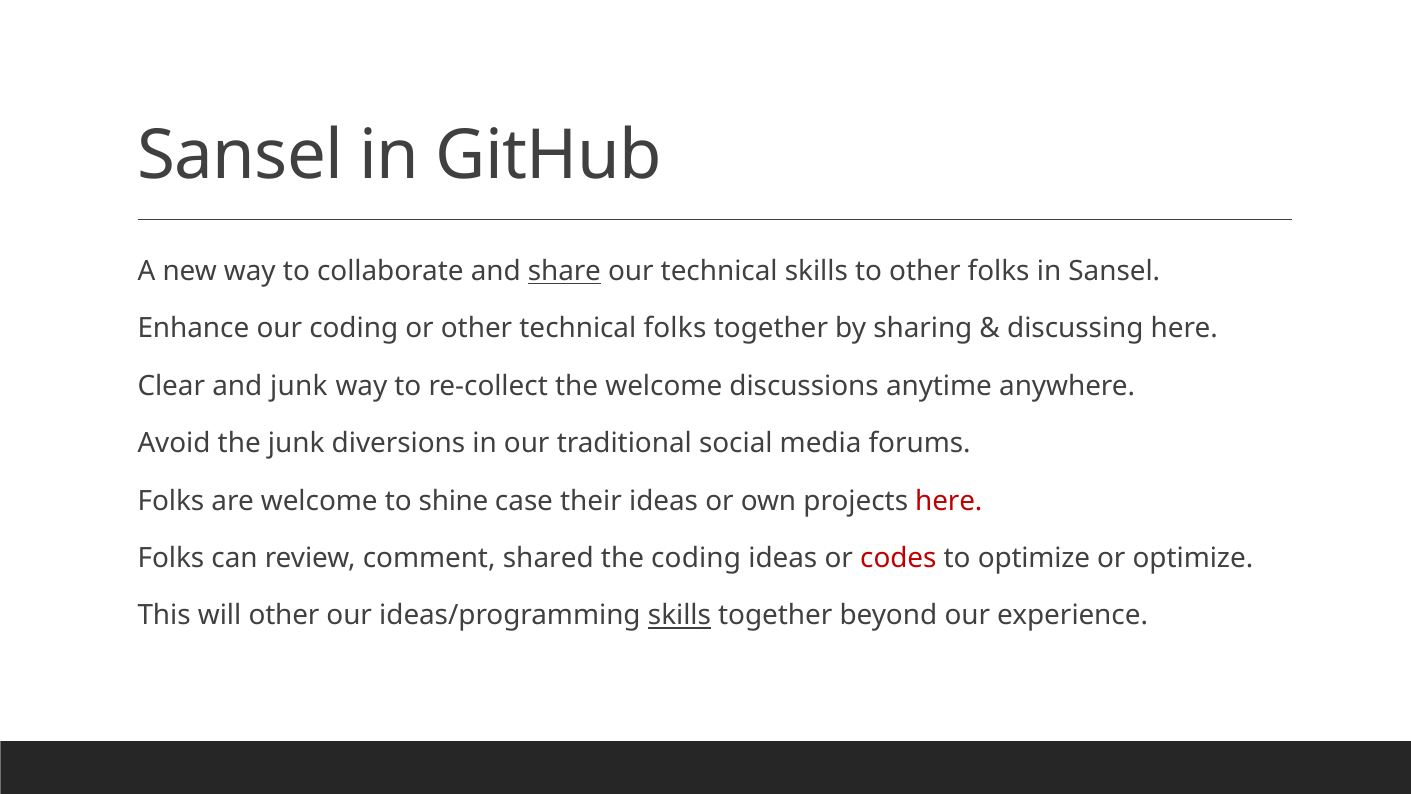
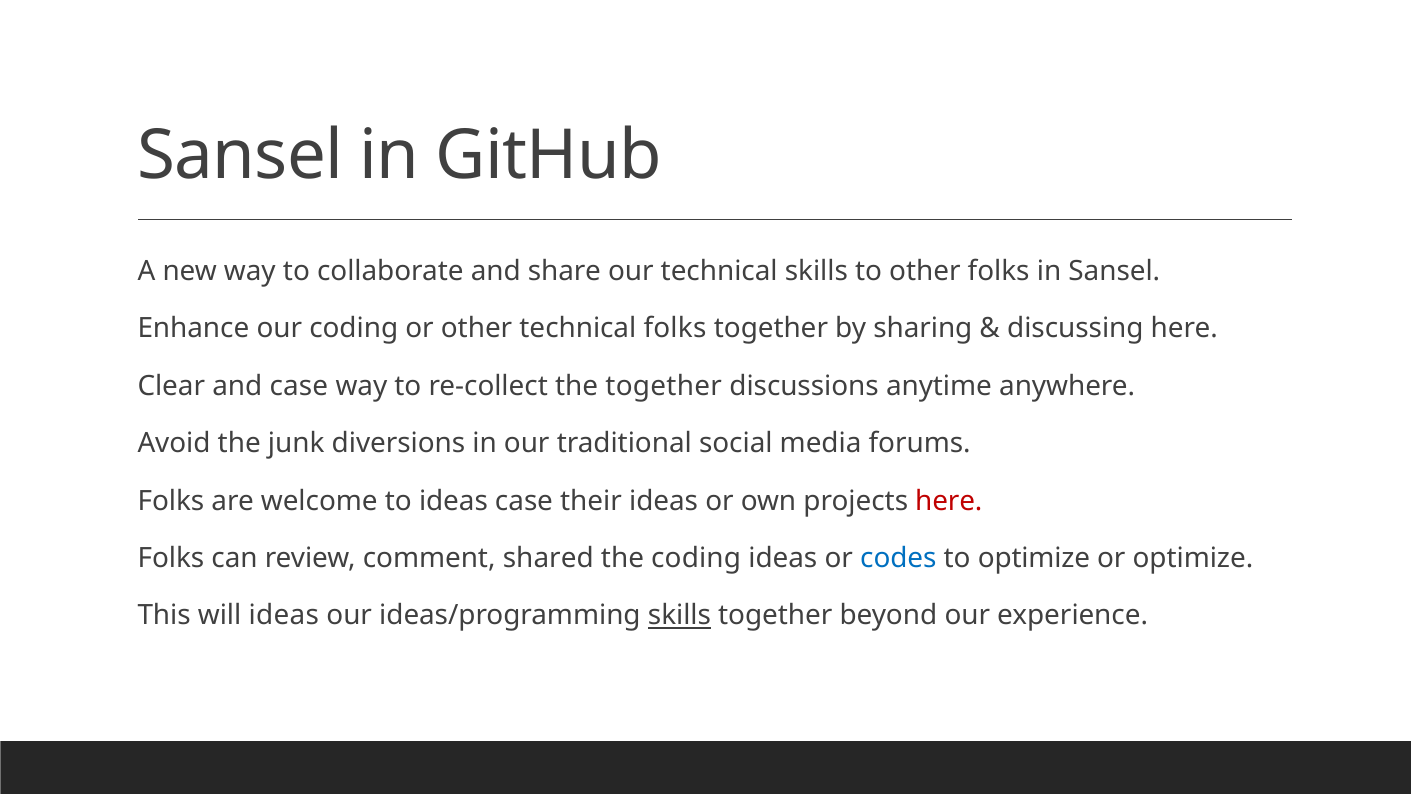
share underline: present -> none
and junk: junk -> case
the welcome: welcome -> together
to shine: shine -> ideas
codes colour: red -> blue
will other: other -> ideas
